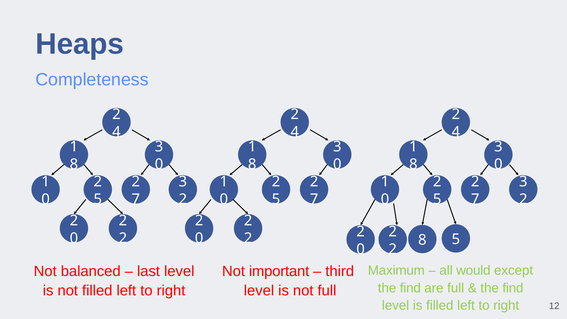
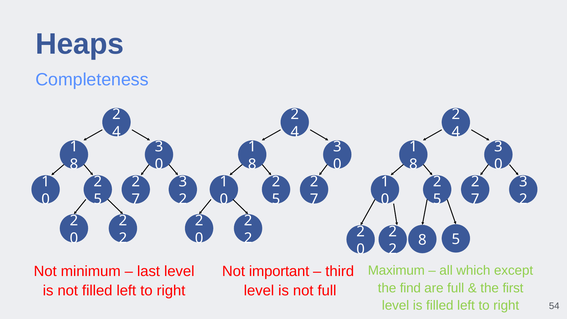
would: would -> which
balanced: balanced -> minimum
find at (513, 288): find -> first
12: 12 -> 54
